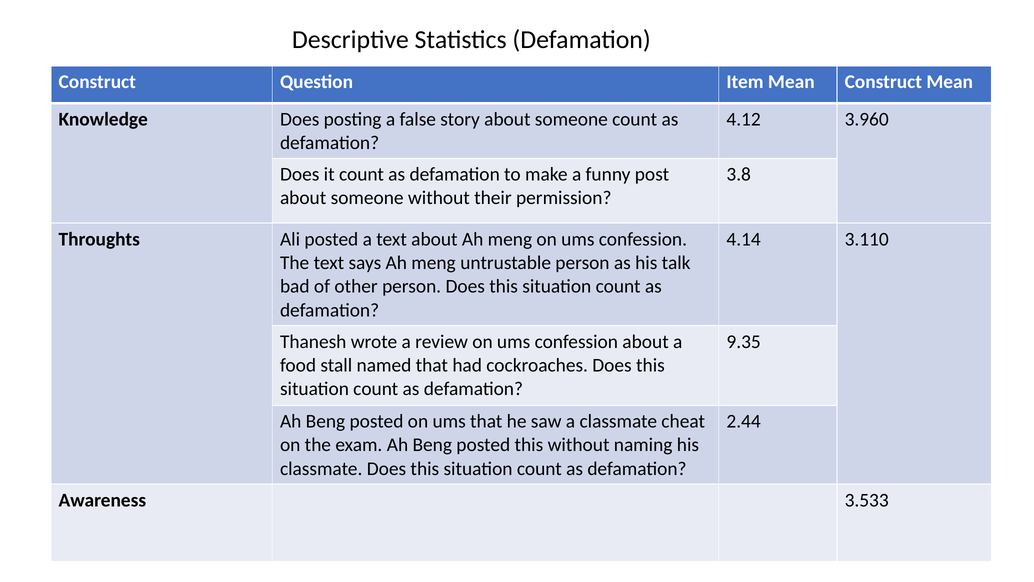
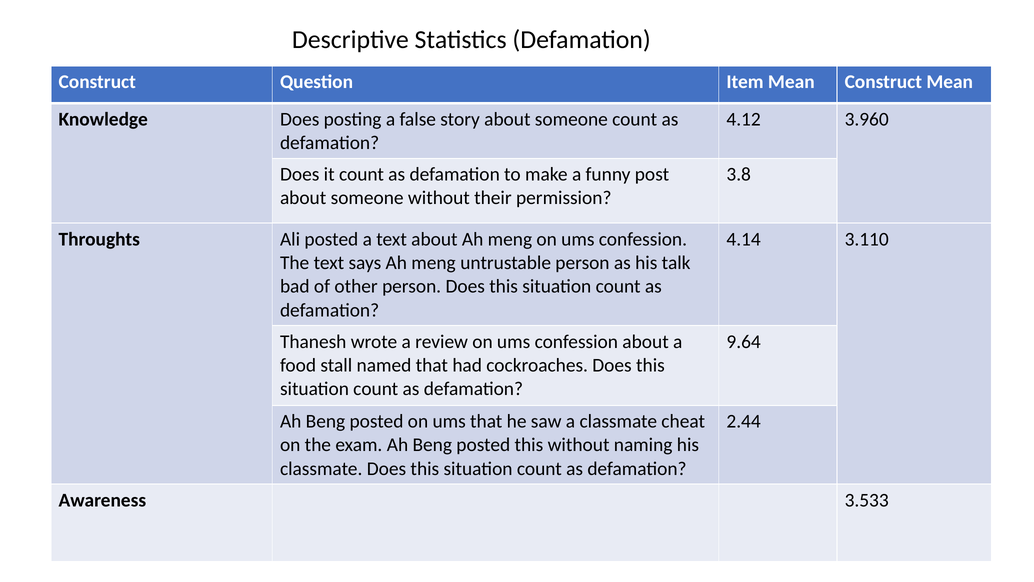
9.35: 9.35 -> 9.64
